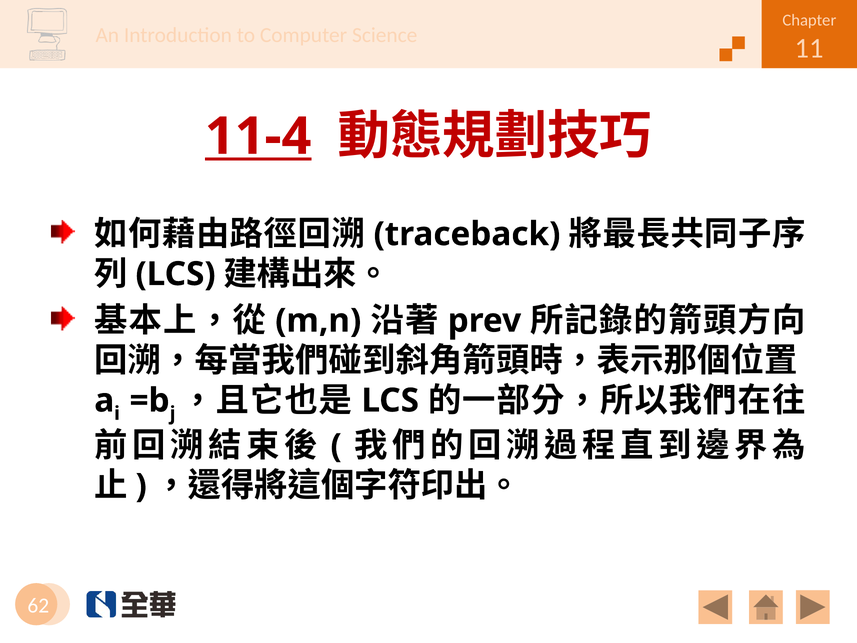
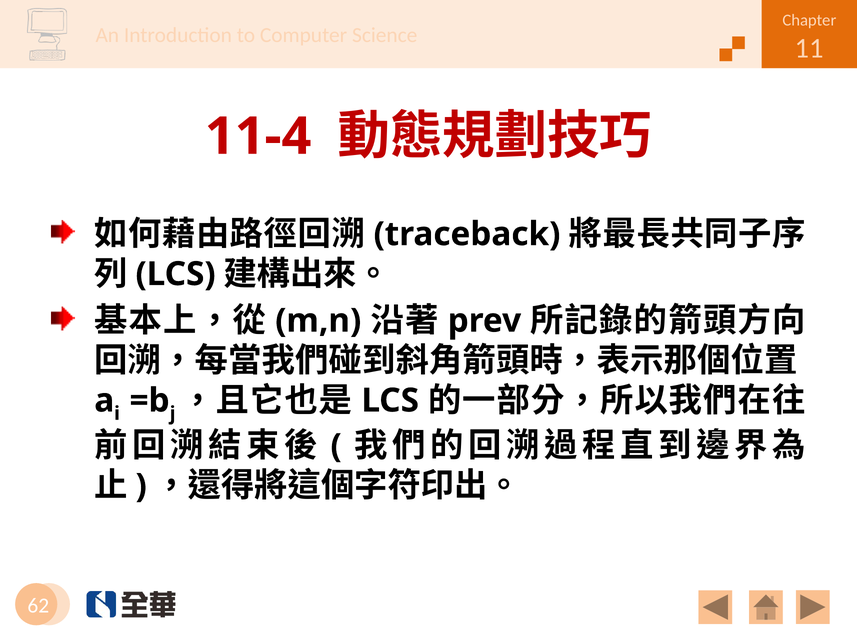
11-4 underline: present -> none
